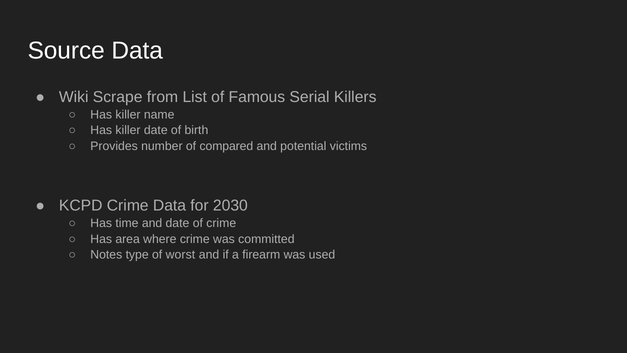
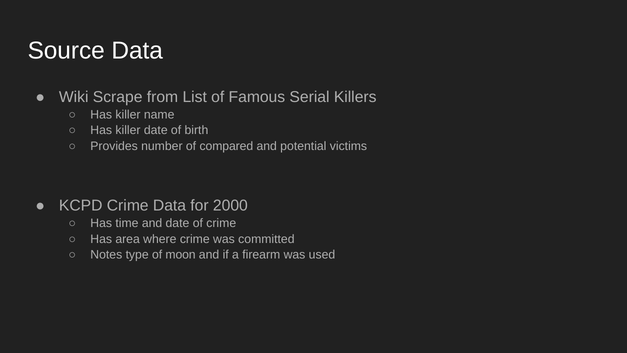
2030: 2030 -> 2000
worst: worst -> moon
